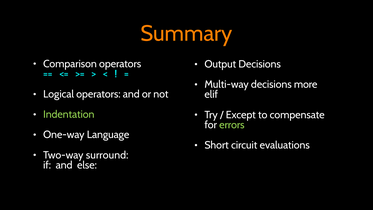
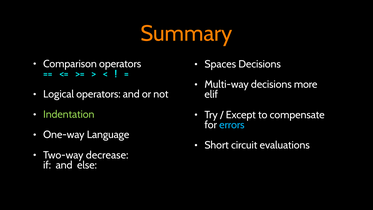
Output: Output -> Spaces
errors colour: light green -> light blue
surround: surround -> decrease
